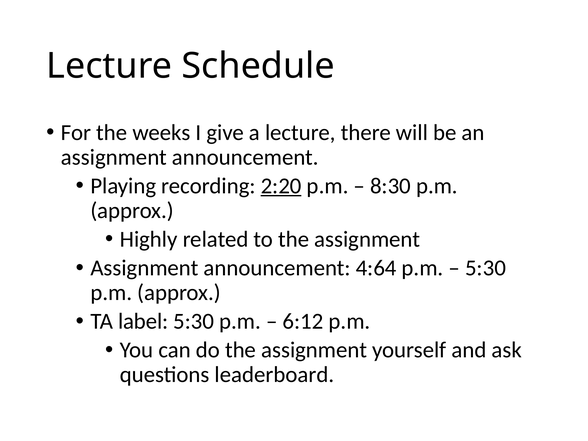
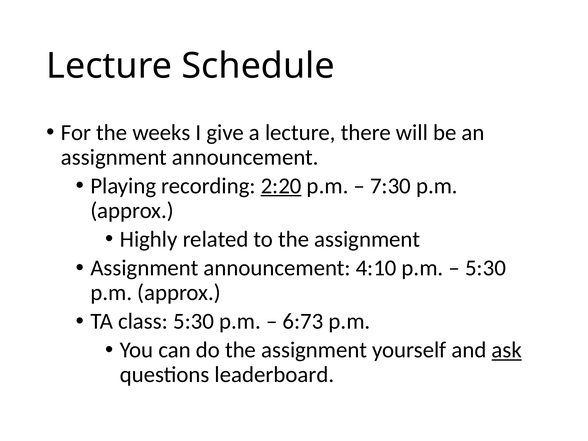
8:30: 8:30 -> 7:30
4:64: 4:64 -> 4:10
label: label -> class
6:12: 6:12 -> 6:73
ask underline: none -> present
